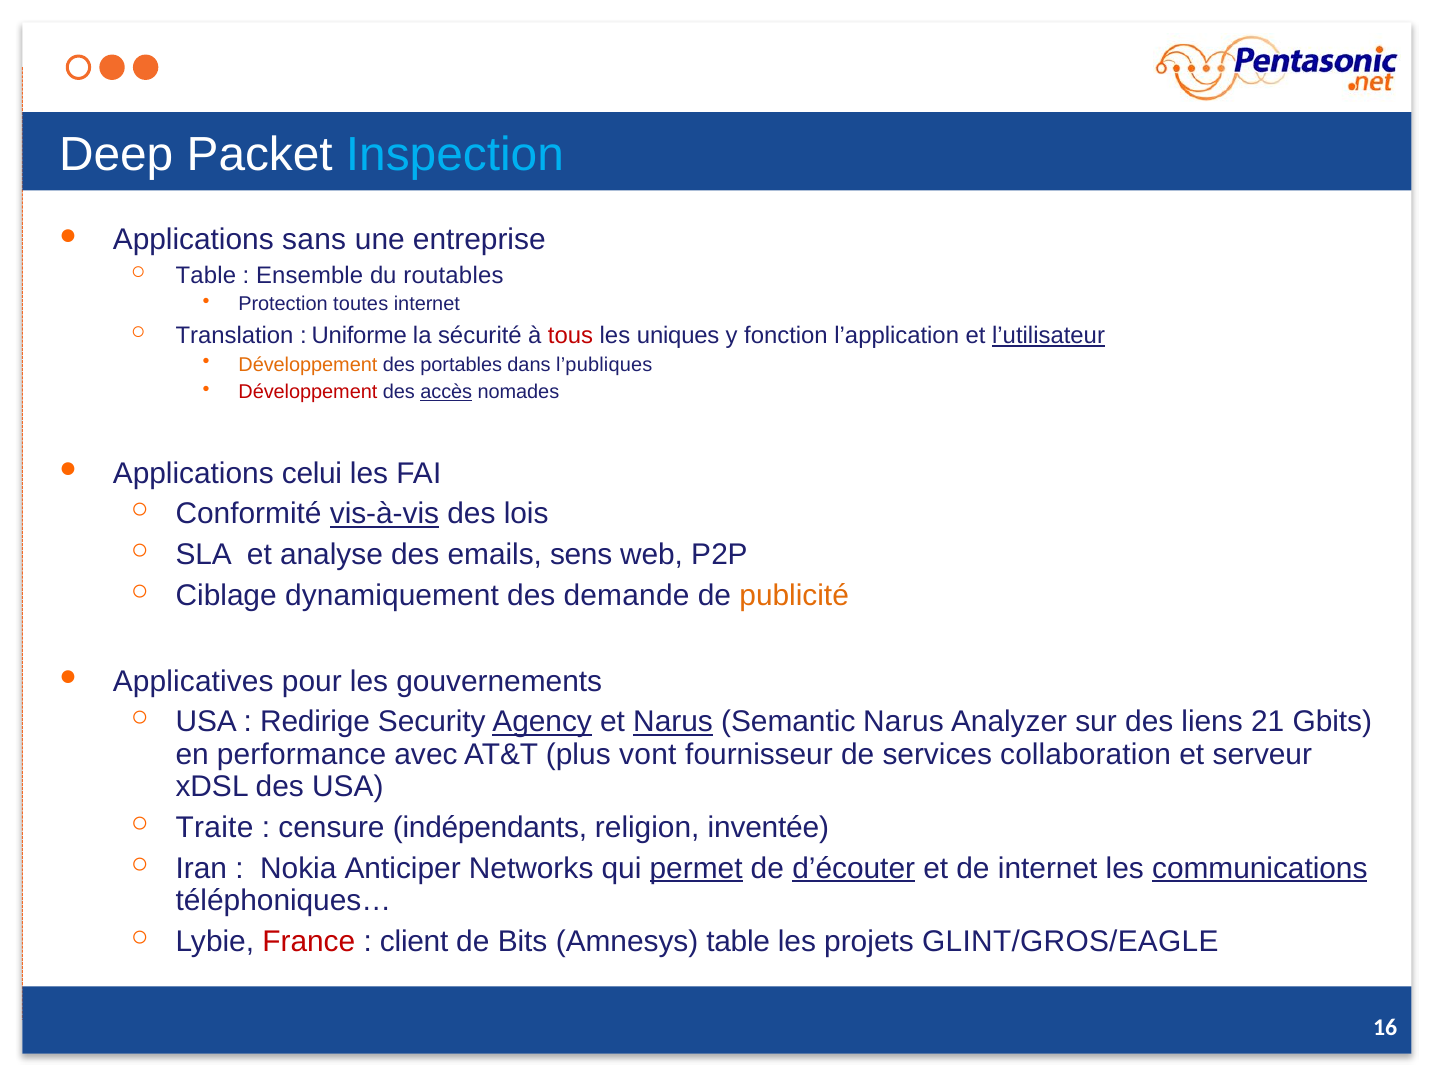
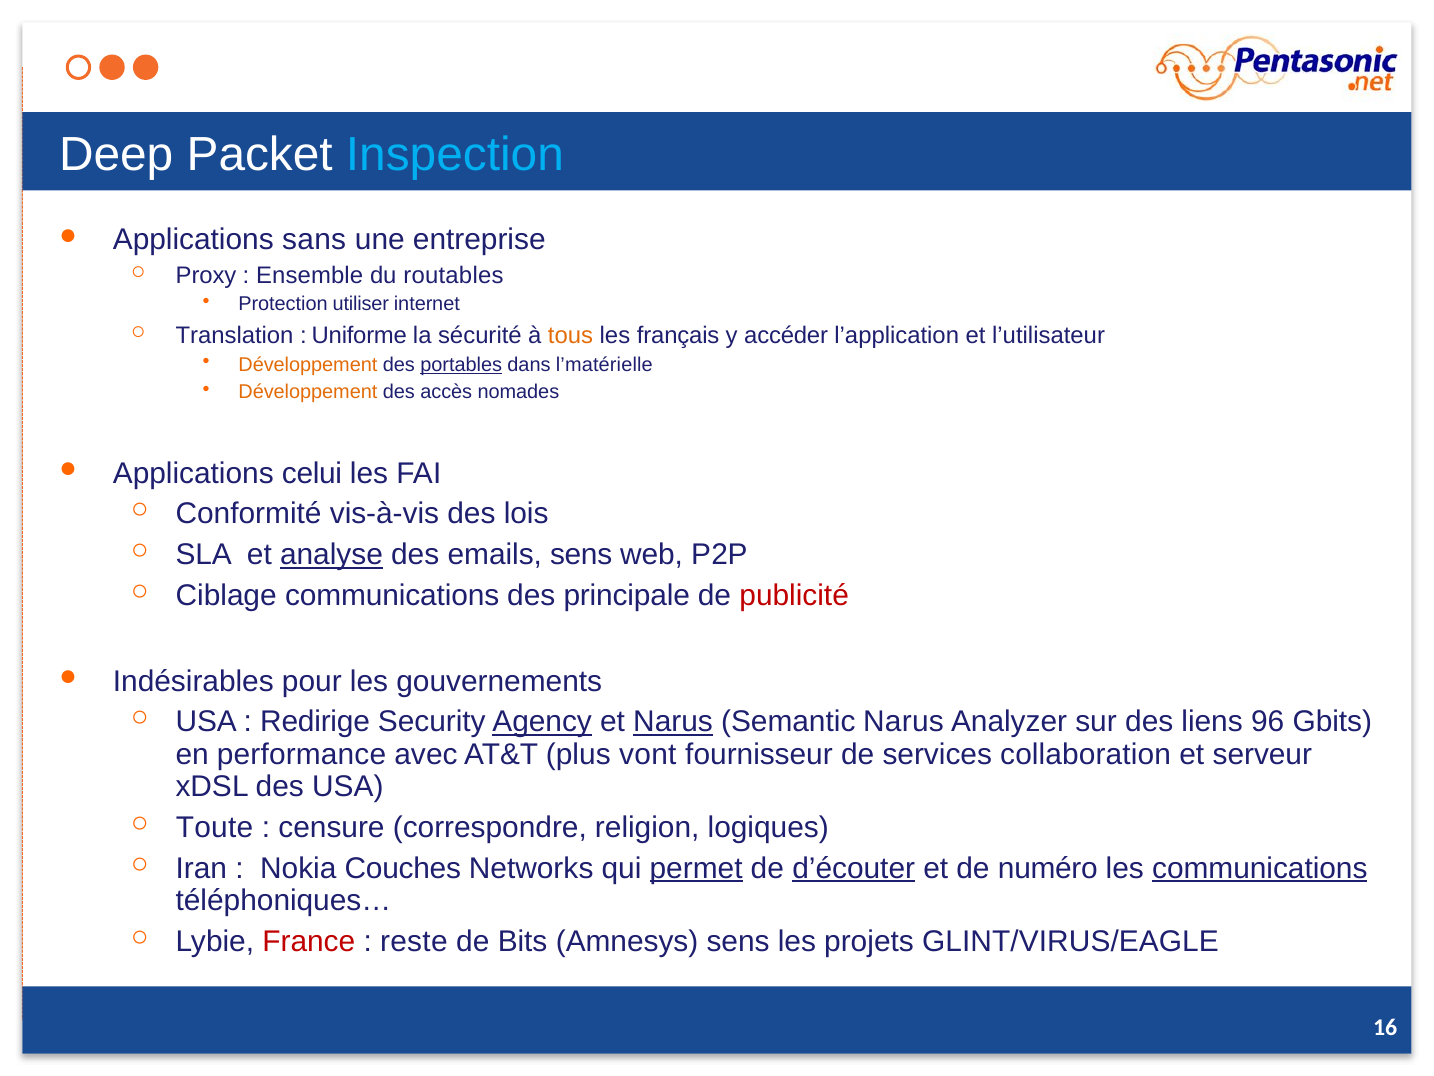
Table at (206, 275): Table -> Proxy
toutes: toutes -> utiliser
tous colour: red -> orange
uniques: uniques -> français
fonction: fonction -> accéder
l’utilisateur underline: present -> none
portables underline: none -> present
l’publiques: l’publiques -> l’matérielle
Développement at (308, 392) colour: red -> orange
accès underline: present -> none
vis-à-vis underline: present -> none
analyse underline: none -> present
Ciblage dynamiquement: dynamiquement -> communications
demande: demande -> principale
publicité colour: orange -> red
Applicatives: Applicatives -> Indésirables
21: 21 -> 96
Traite: Traite -> Toute
indépendants: indépendants -> correspondre
inventée: inventée -> logiques
Anticiper: Anticiper -> Couches
de internet: internet -> numéro
client: client -> reste
Amnesys table: table -> sens
GLINT/GROS/EAGLE: GLINT/GROS/EAGLE -> GLINT/VIRUS/EAGLE
